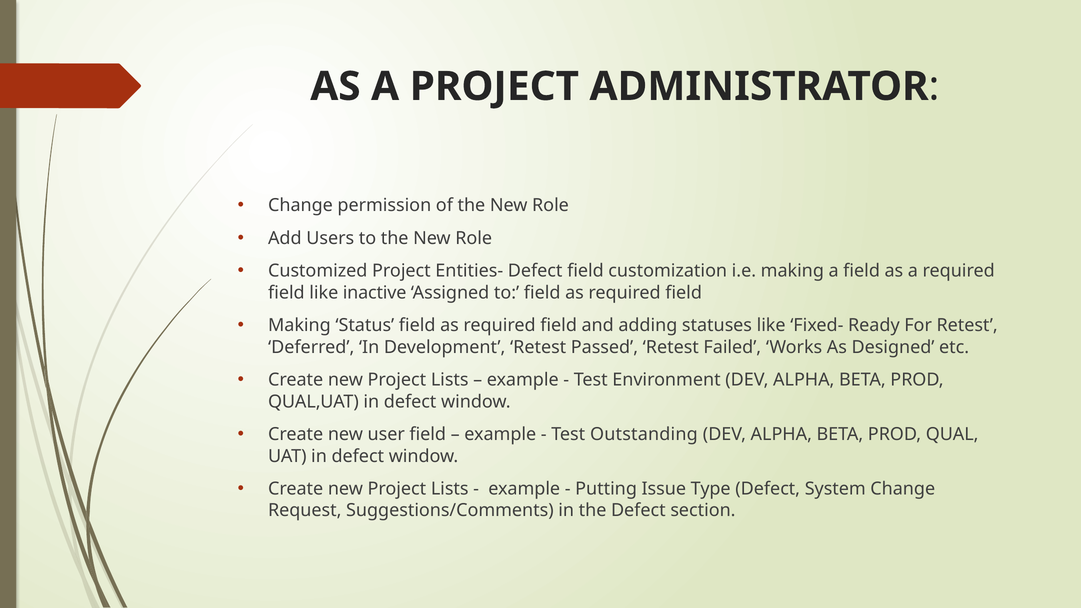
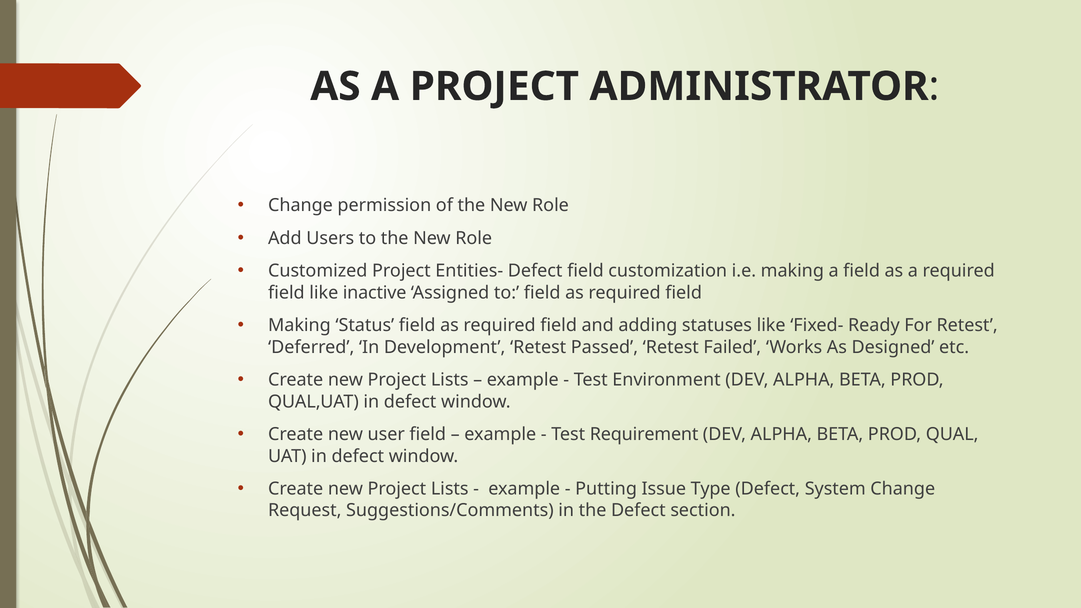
Outstanding: Outstanding -> Requirement
